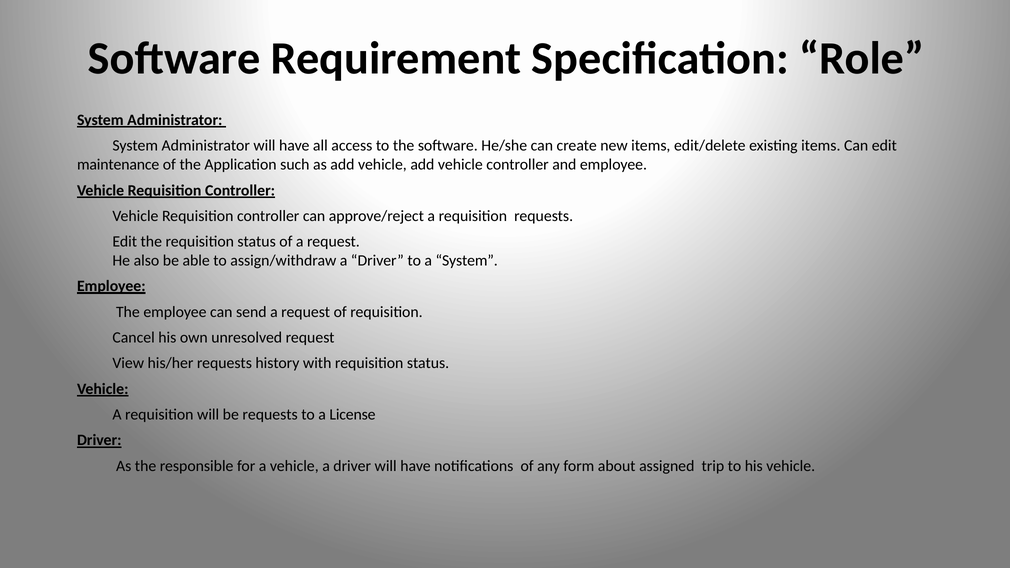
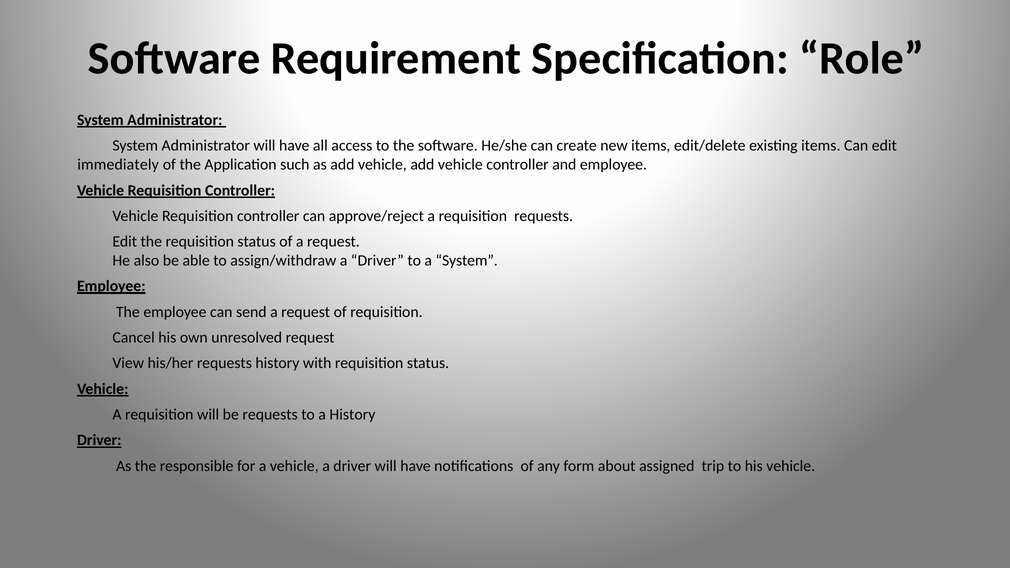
maintenance: maintenance -> immediately
a License: License -> History
